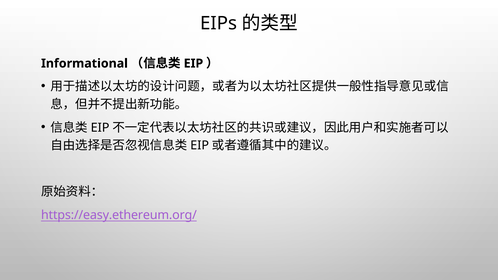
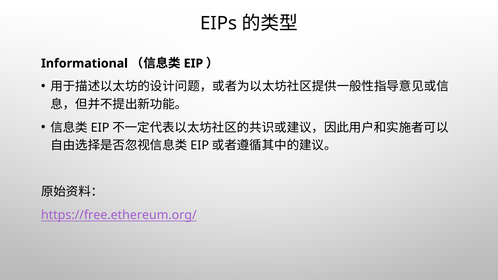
https://easy.ethereum.org/: https://easy.ethereum.org/ -> https://free.ethereum.org/
